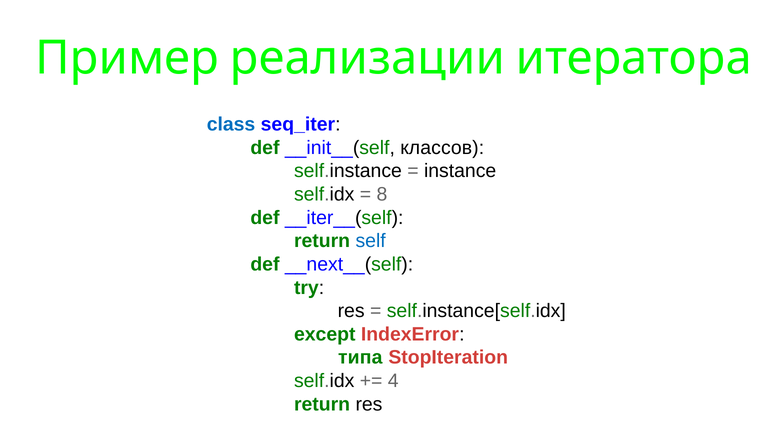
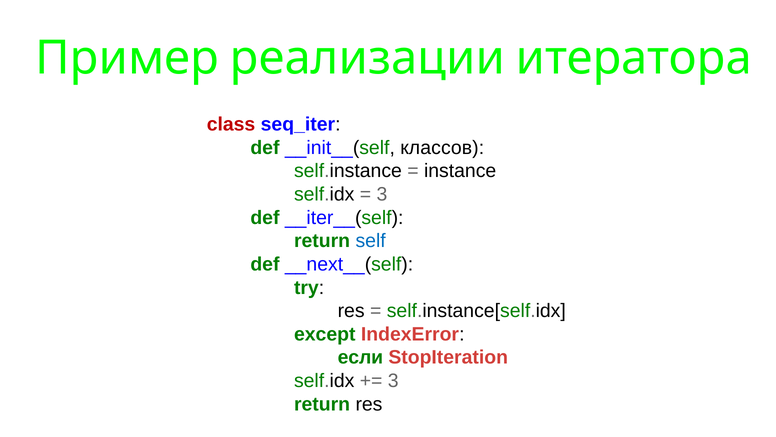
class colour: blue -> red
8 at (382, 194): 8 -> 3
типа: типа -> если
4 at (393, 380): 4 -> 3
